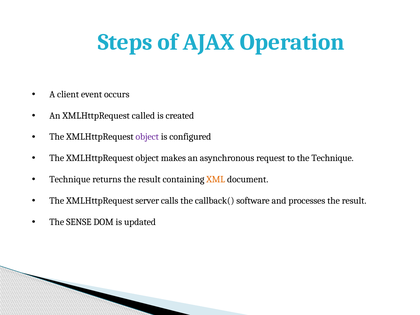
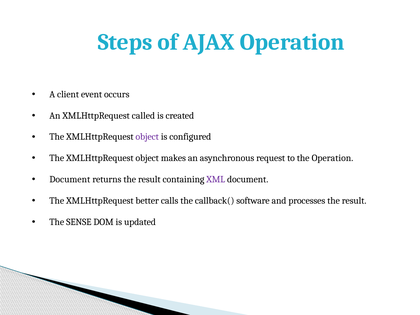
the Technique: Technique -> Operation
Technique at (70, 179): Technique -> Document
XML colour: orange -> purple
server: server -> better
